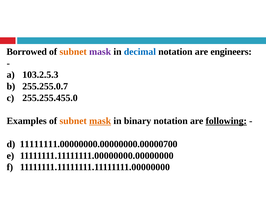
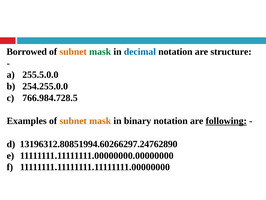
mask at (100, 52) colour: purple -> green
engineers: engineers -> structure
103.2.5.3: 103.2.5.3 -> 255.5.0.0
255.255.0.7: 255.255.0.7 -> 254.255.0.0
255.255.455.0: 255.255.455.0 -> 766.984.728.5
mask at (100, 121) underline: present -> none
11111111.00000000.00000000.00000700: 11111111.00000000.00000000.00000700 -> 13196312.80851994.60266297.24762890
